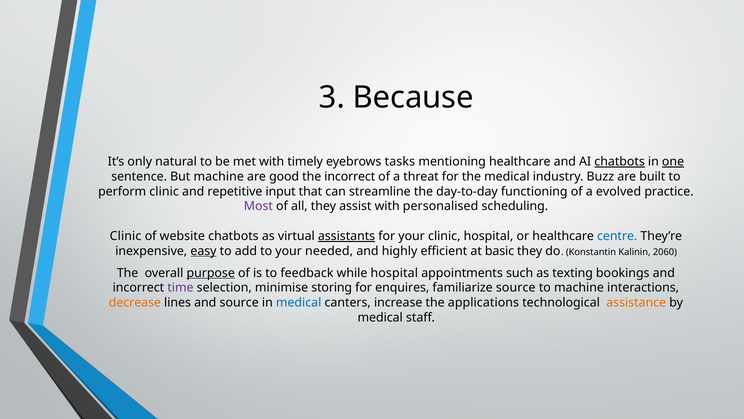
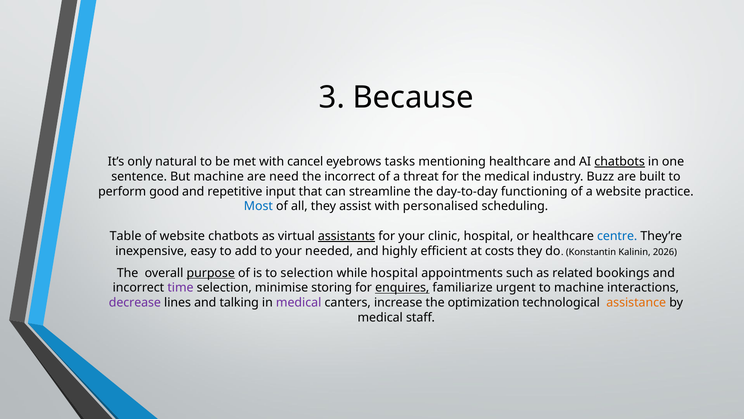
timely: timely -> cancel
one underline: present -> none
good: good -> need
perform clinic: clinic -> good
a evolved: evolved -> website
Most colour: purple -> blue
Clinic at (126, 236): Clinic -> Table
easy underline: present -> none
basic: basic -> costs
2060: 2060 -> 2026
to feedback: feedback -> selection
texting: texting -> related
enquires underline: none -> present
familiarize source: source -> urgent
decrease colour: orange -> purple
and source: source -> talking
medical at (299, 302) colour: blue -> purple
applications: applications -> optimization
